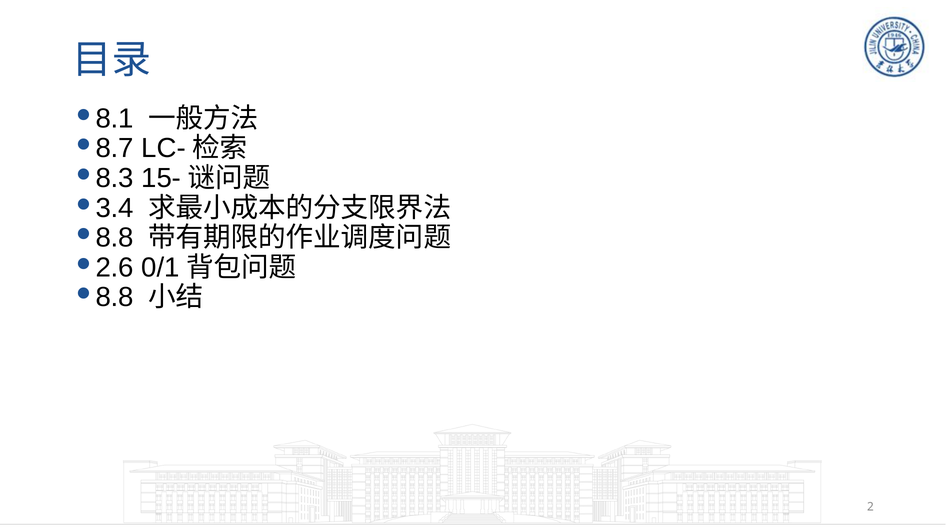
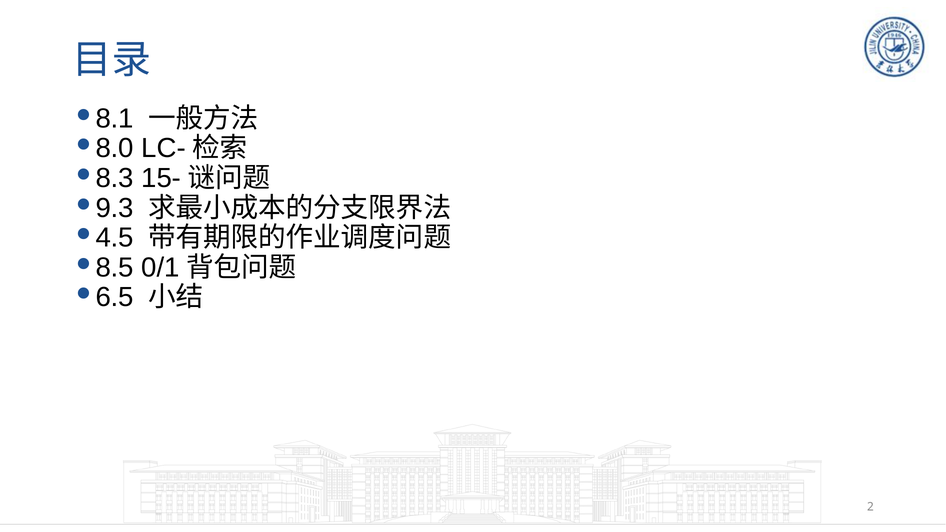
8.7: 8.7 -> 8.0
3.4: 3.4 -> 9.3
8.8 at (115, 238): 8.8 -> 4.5
2.6: 2.6 -> 8.5
8.8 at (115, 297): 8.8 -> 6.5
